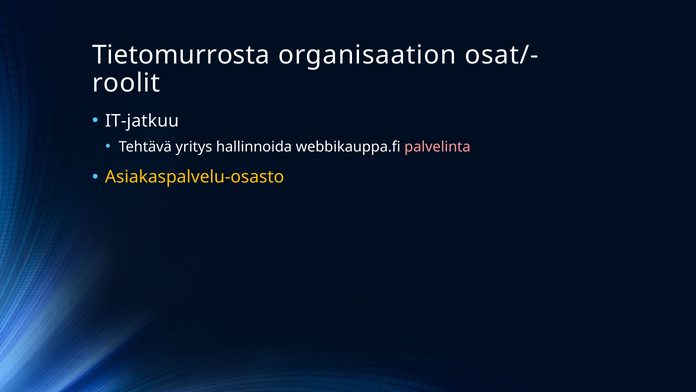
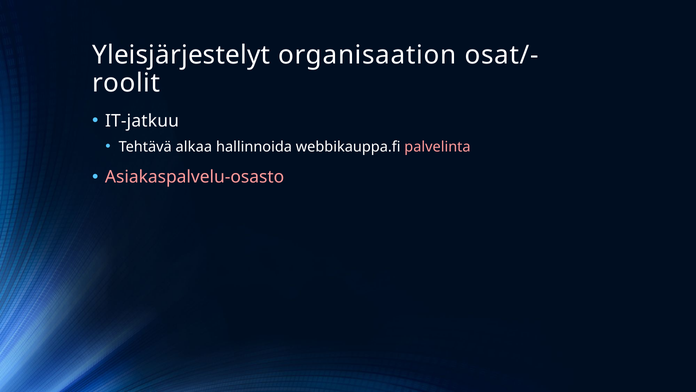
Tietomurrosta: Tietomurrosta -> Yleisjärjestelyt
yritys: yritys -> alkaa
Asiakaspalvelu-osasto colour: yellow -> pink
